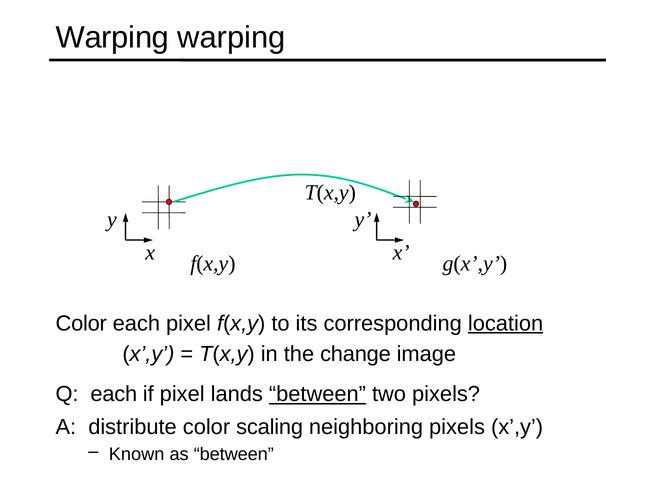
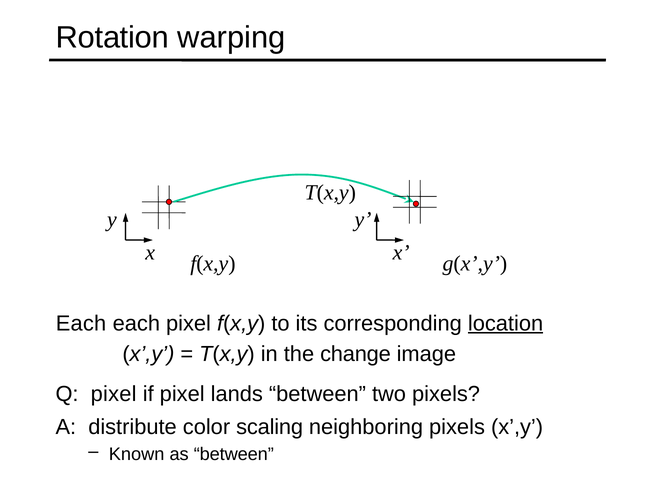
Warping at (112, 38): Warping -> Rotation
Color at (81, 324): Color -> Each
Q each: each -> pixel
between at (317, 394) underline: present -> none
